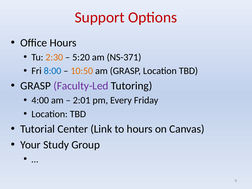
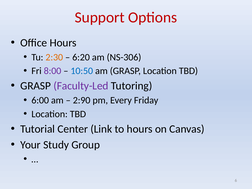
5:20: 5:20 -> 6:20
NS-371: NS-371 -> NS-306
8:00 colour: blue -> purple
10:50 colour: orange -> blue
4:00: 4:00 -> 6:00
2:01: 2:01 -> 2:90
